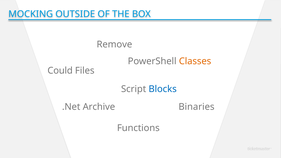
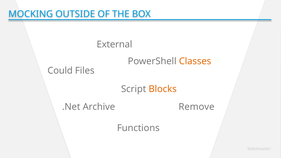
Remove: Remove -> External
Blocks colour: blue -> orange
Binaries: Binaries -> Remove
